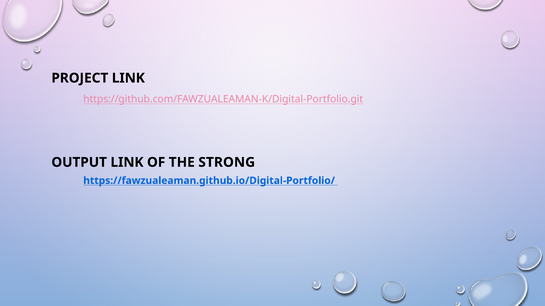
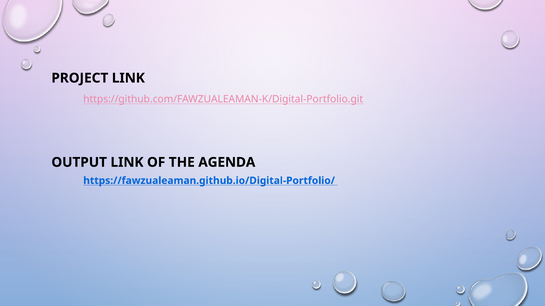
STRONG: STRONG -> AGENDA
